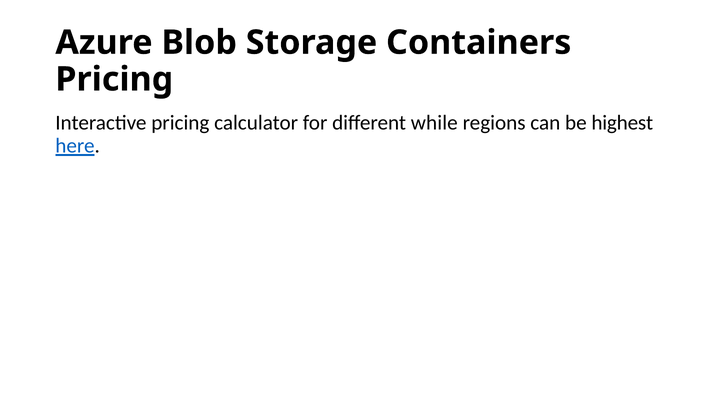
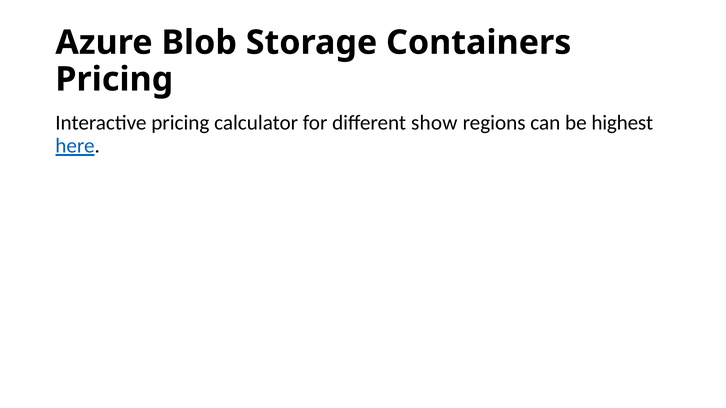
while: while -> show
